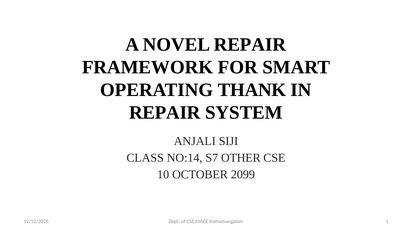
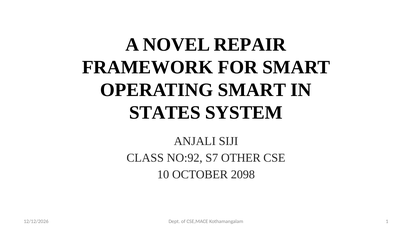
OPERATING THANK: THANK -> SMART
REPAIR at (165, 113): REPAIR -> STATES
NO:14: NO:14 -> NO:92
2099: 2099 -> 2098
